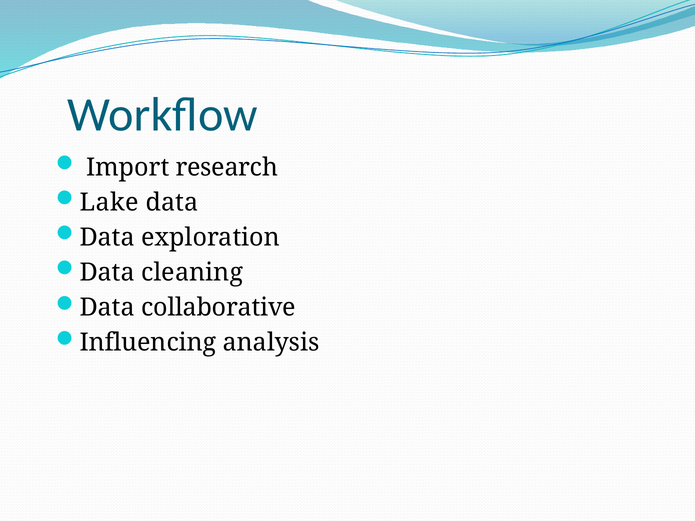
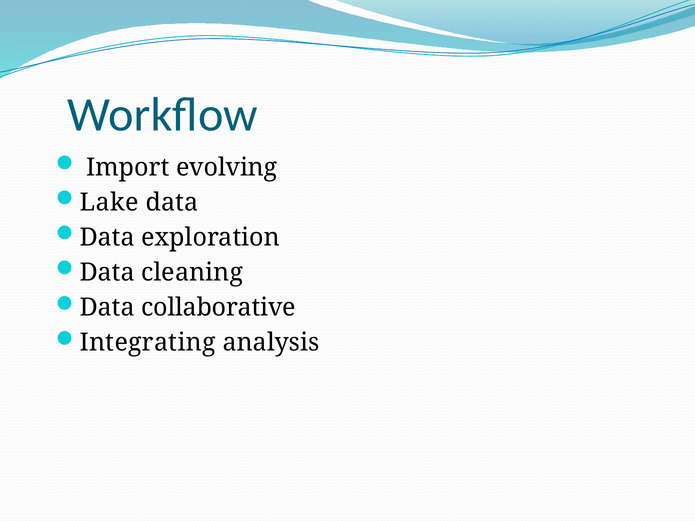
research: research -> evolving
Influencing: Influencing -> Integrating
